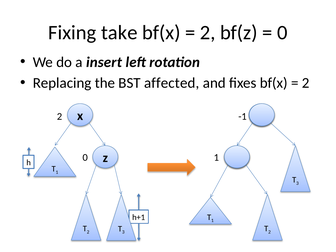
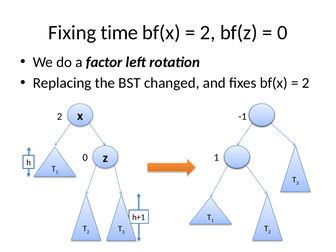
take: take -> time
insert: insert -> factor
affected: affected -> changed
